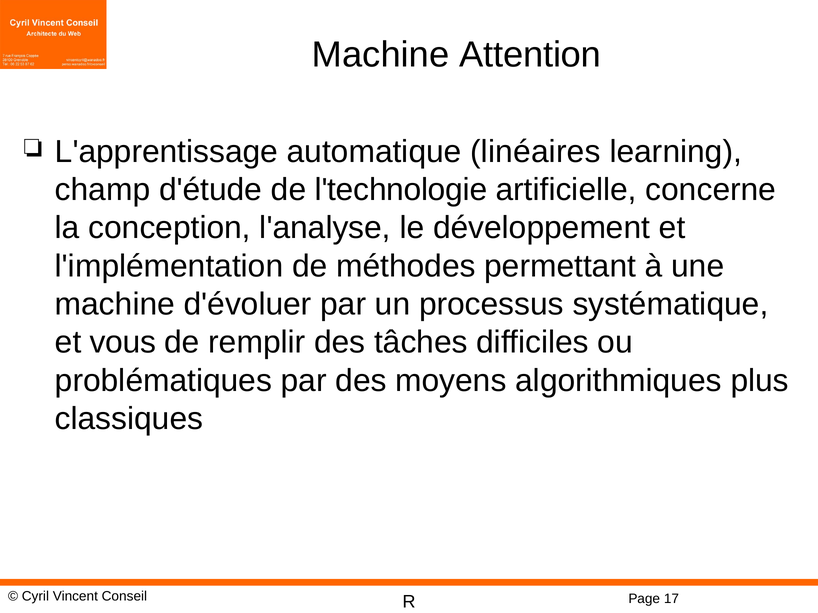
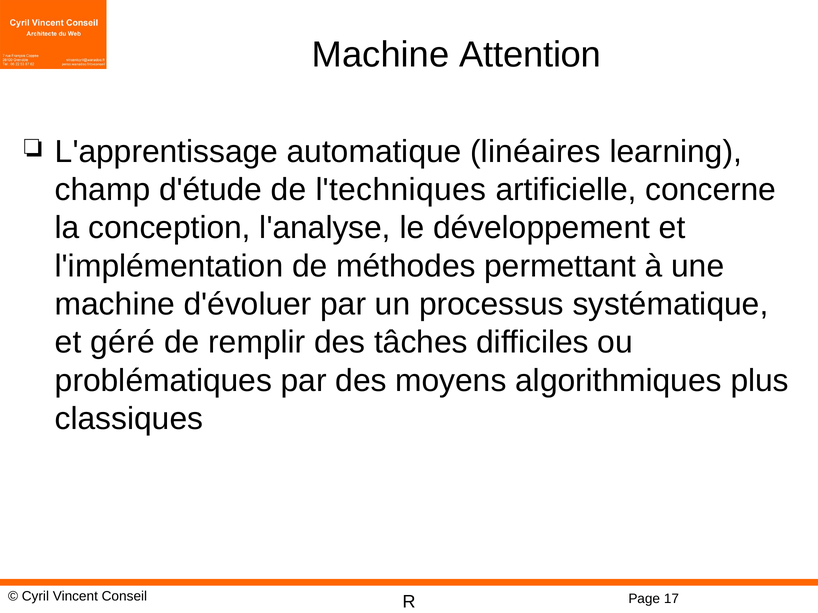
l'technologie: l'technologie -> l'techniques
vous: vous -> géré
